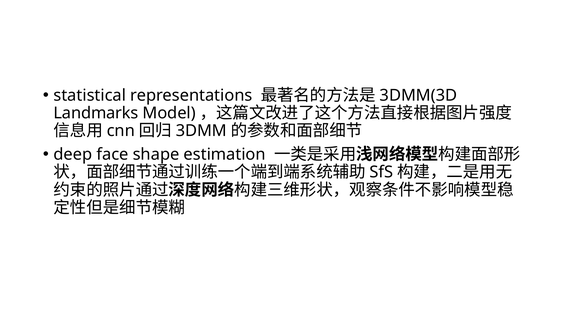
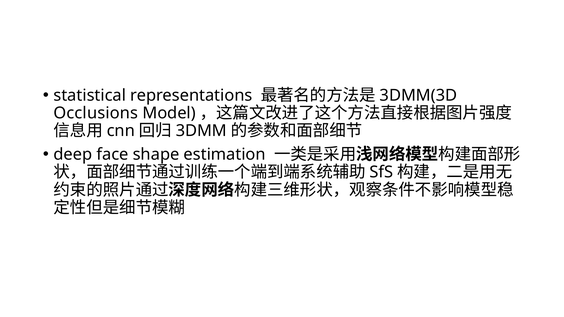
Landmarks: Landmarks -> Occlusions
